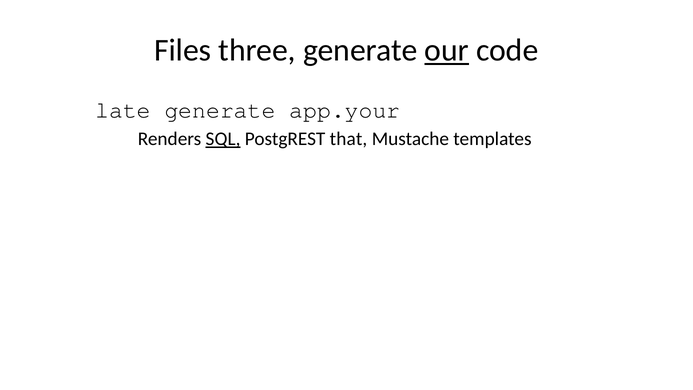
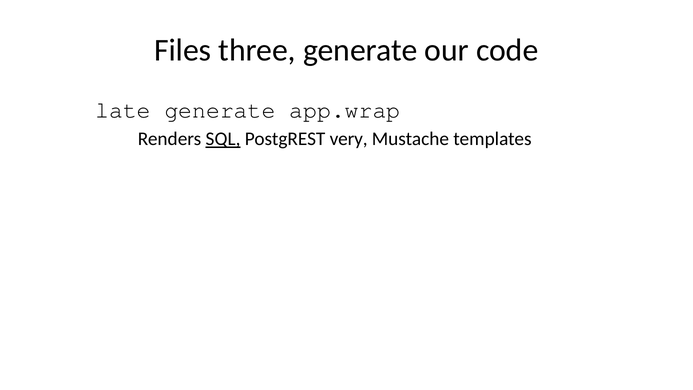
our underline: present -> none
app.your: app.your -> app.wrap
that: that -> very
